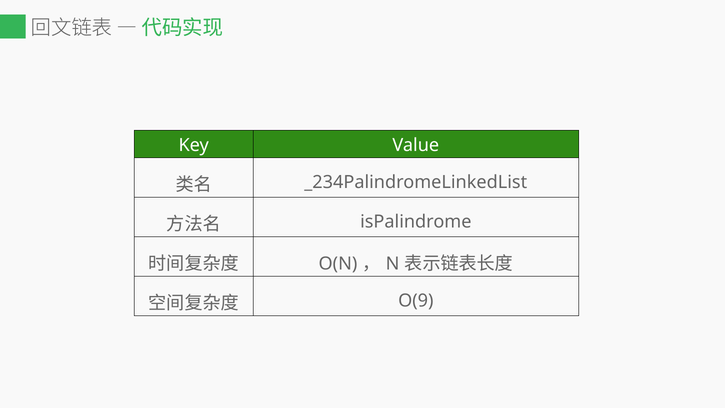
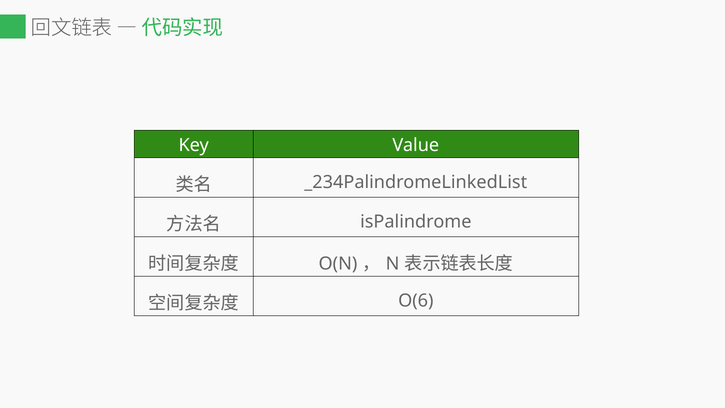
O(9: O(9 -> O(6
